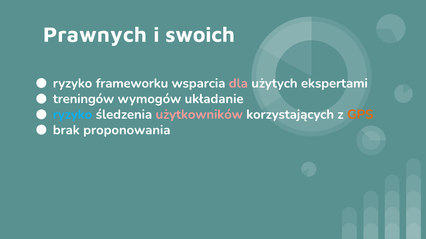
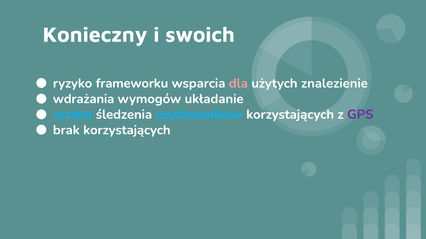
Prawnych: Prawnych -> Konieczny
ekspertami: ekspertami -> znalezienie
treningów: treningów -> wdrażania
użytkowników colour: pink -> light blue
GPS colour: orange -> purple
brak proponowania: proponowania -> korzystających
